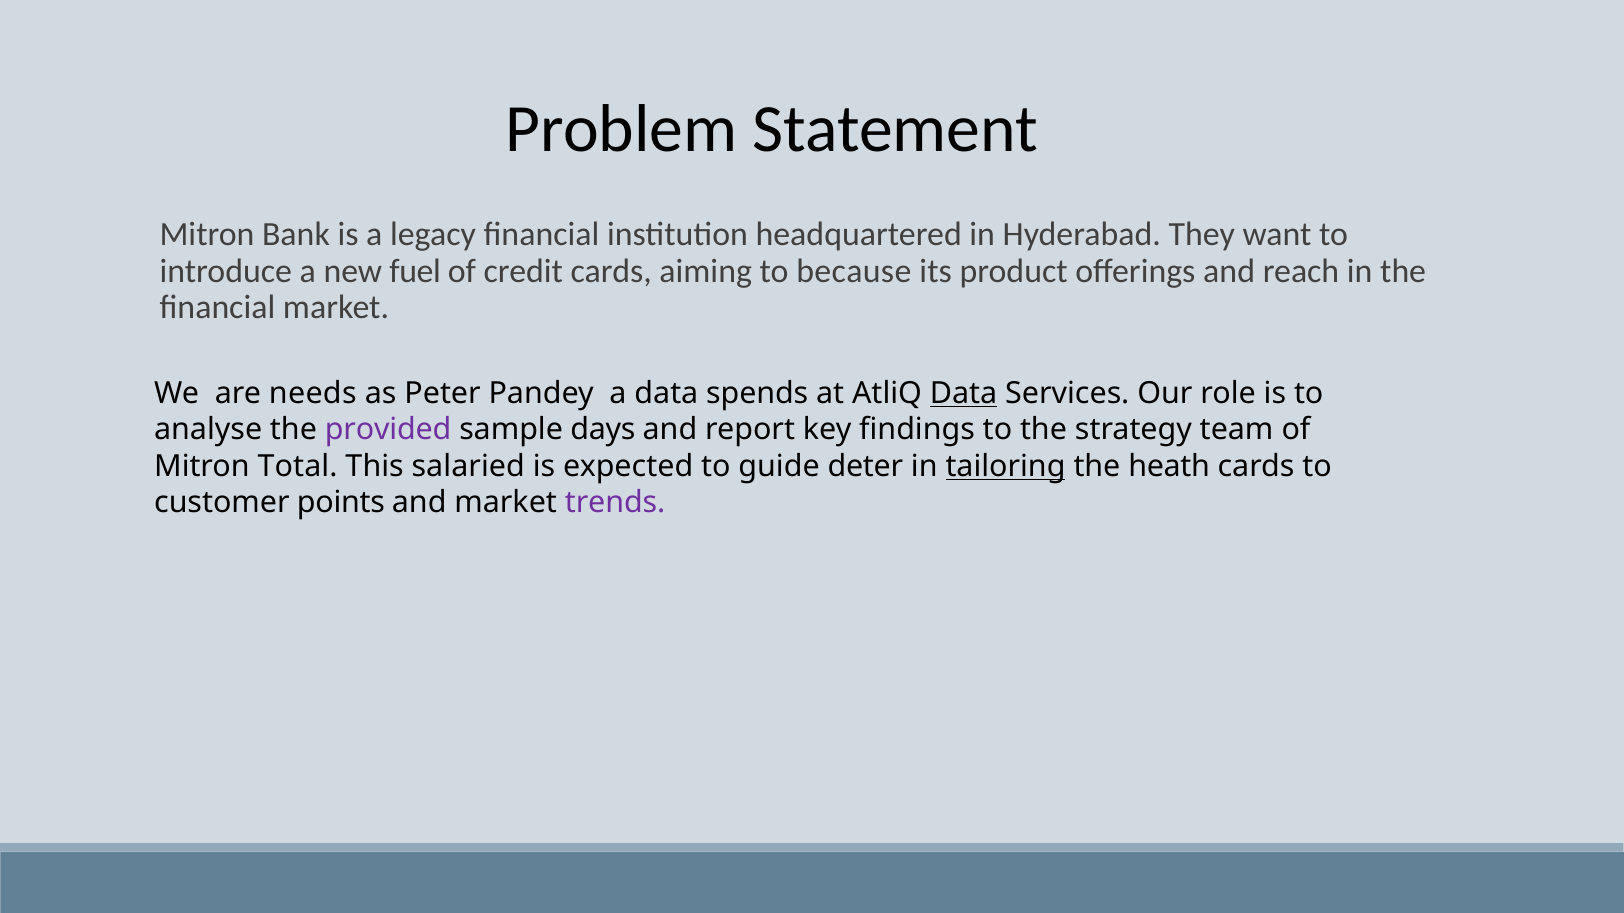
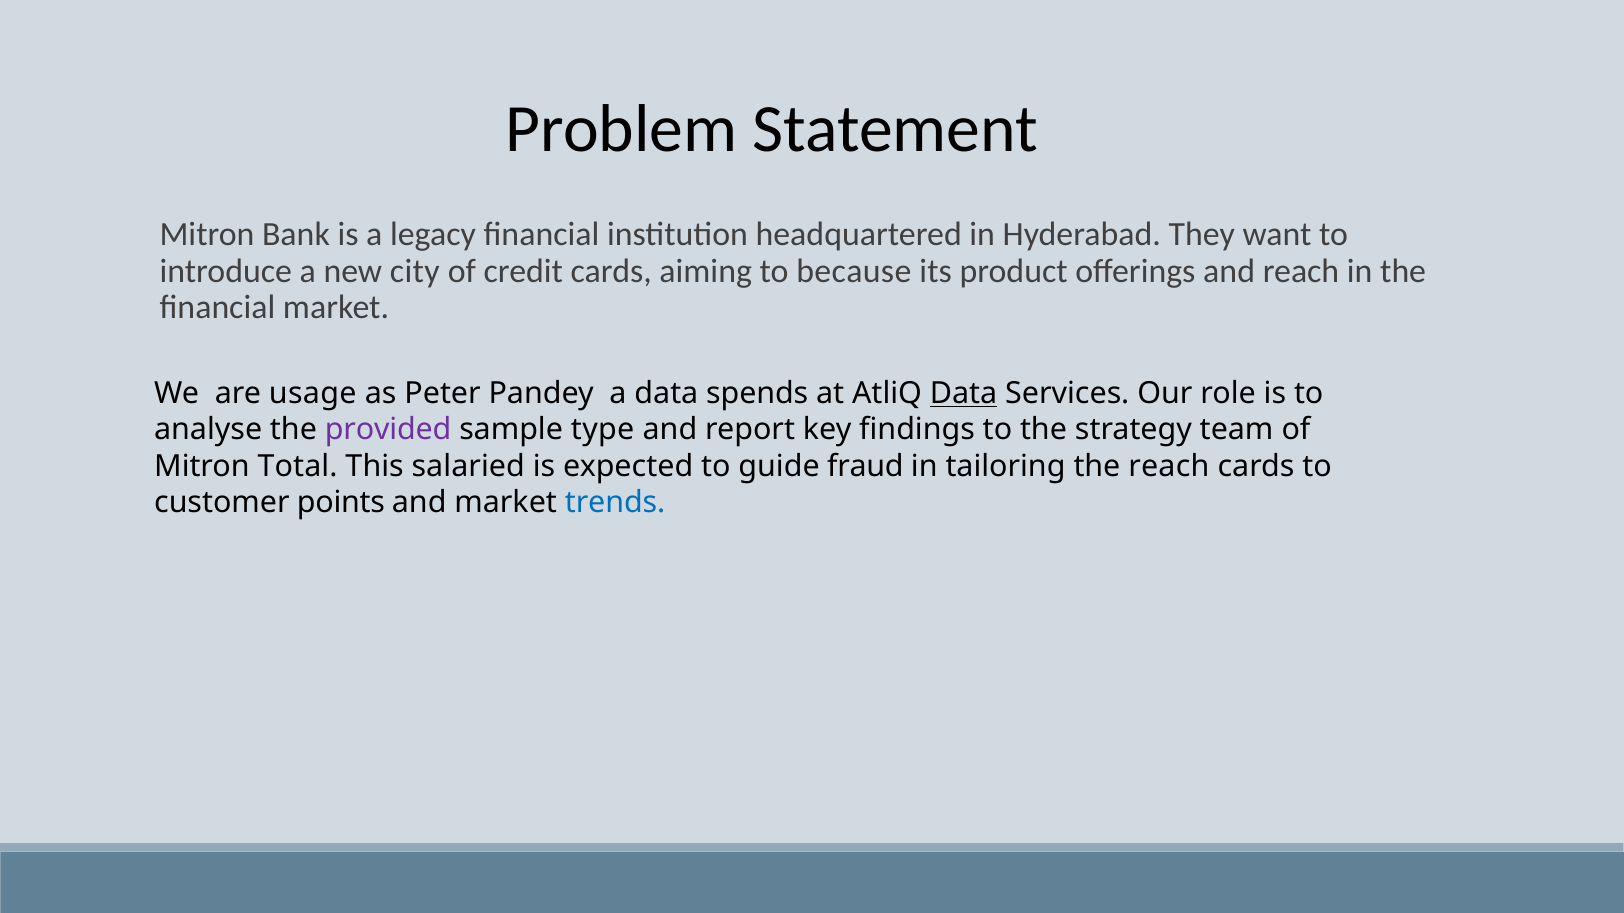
fuel: fuel -> city
needs: needs -> usage
days: days -> type
deter: deter -> fraud
tailoring underline: present -> none
the heath: heath -> reach
trends colour: purple -> blue
